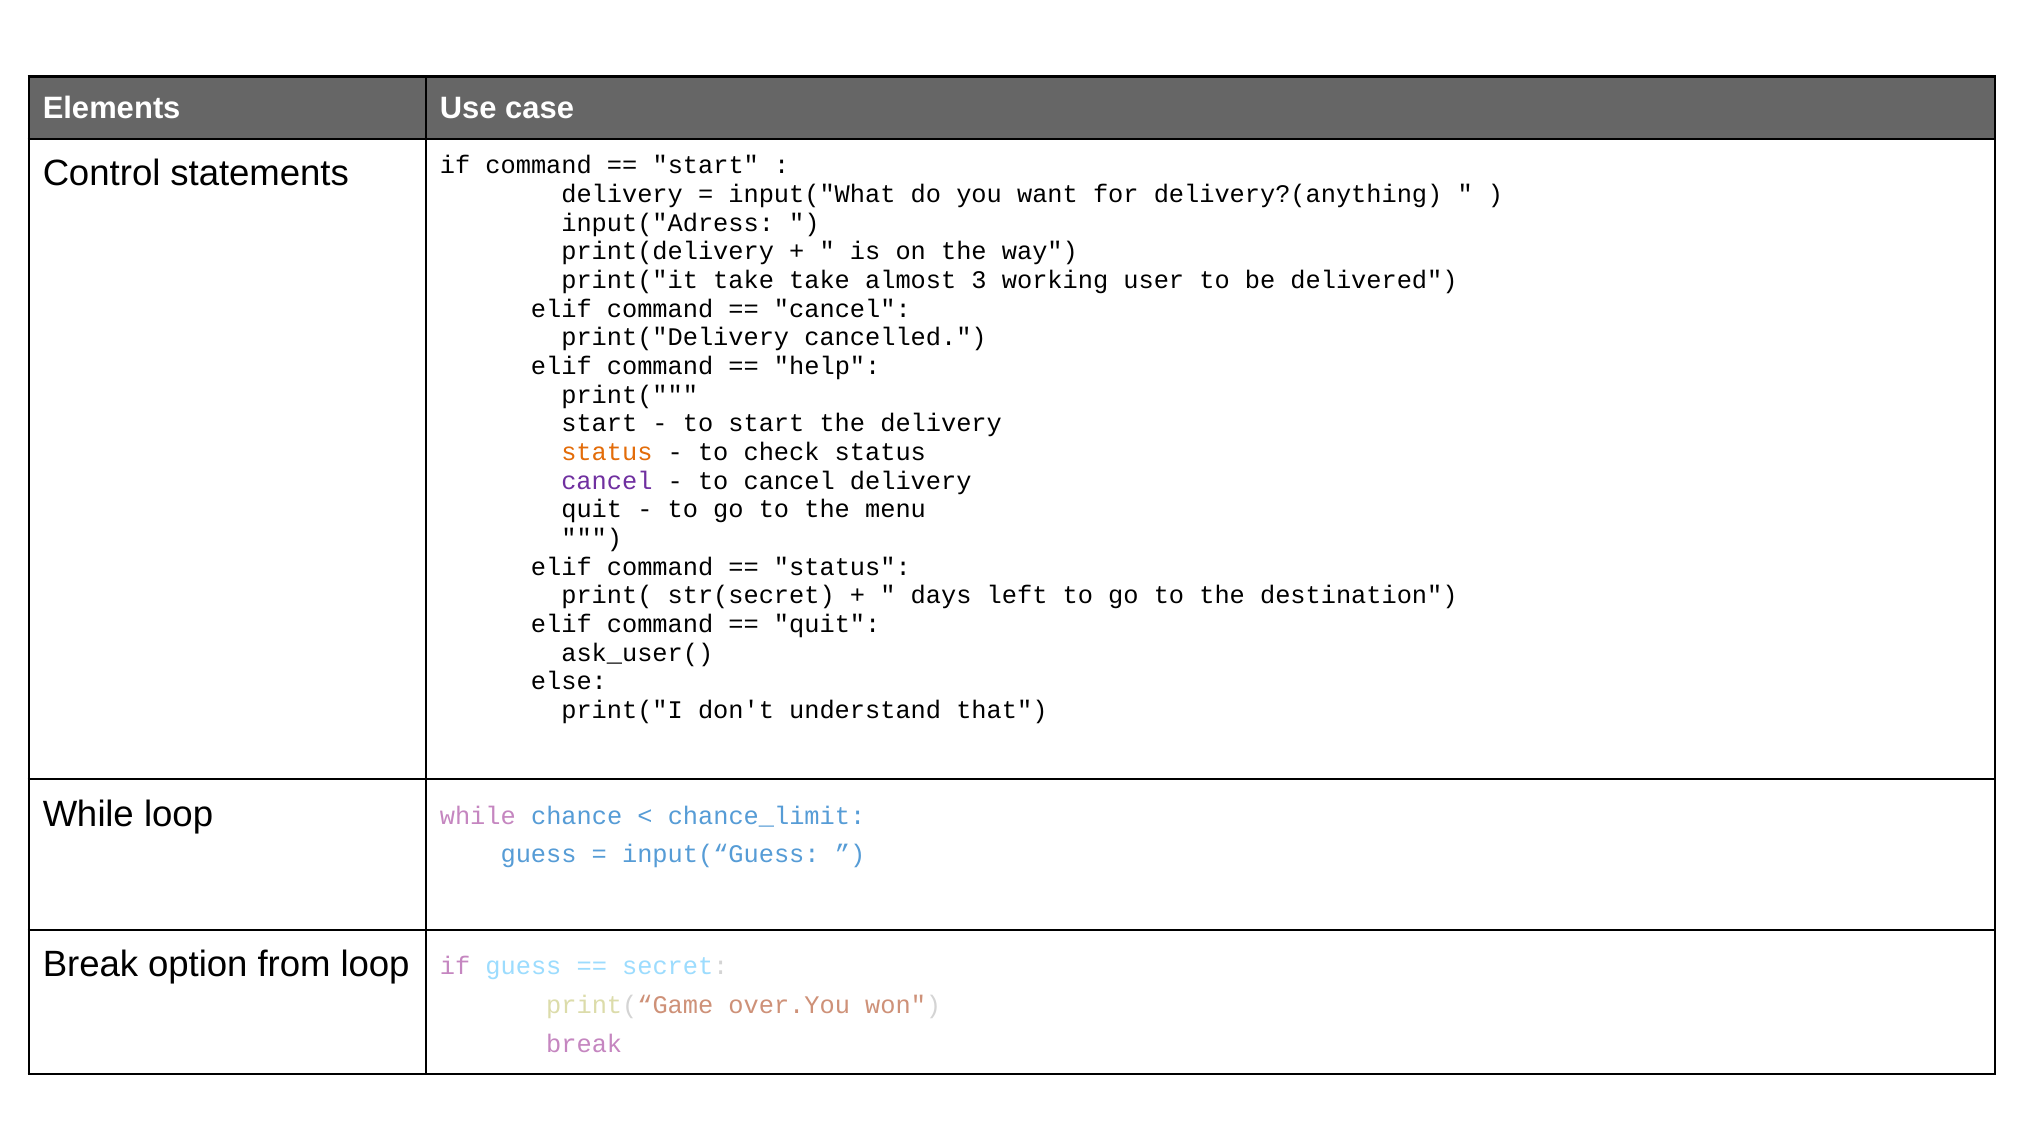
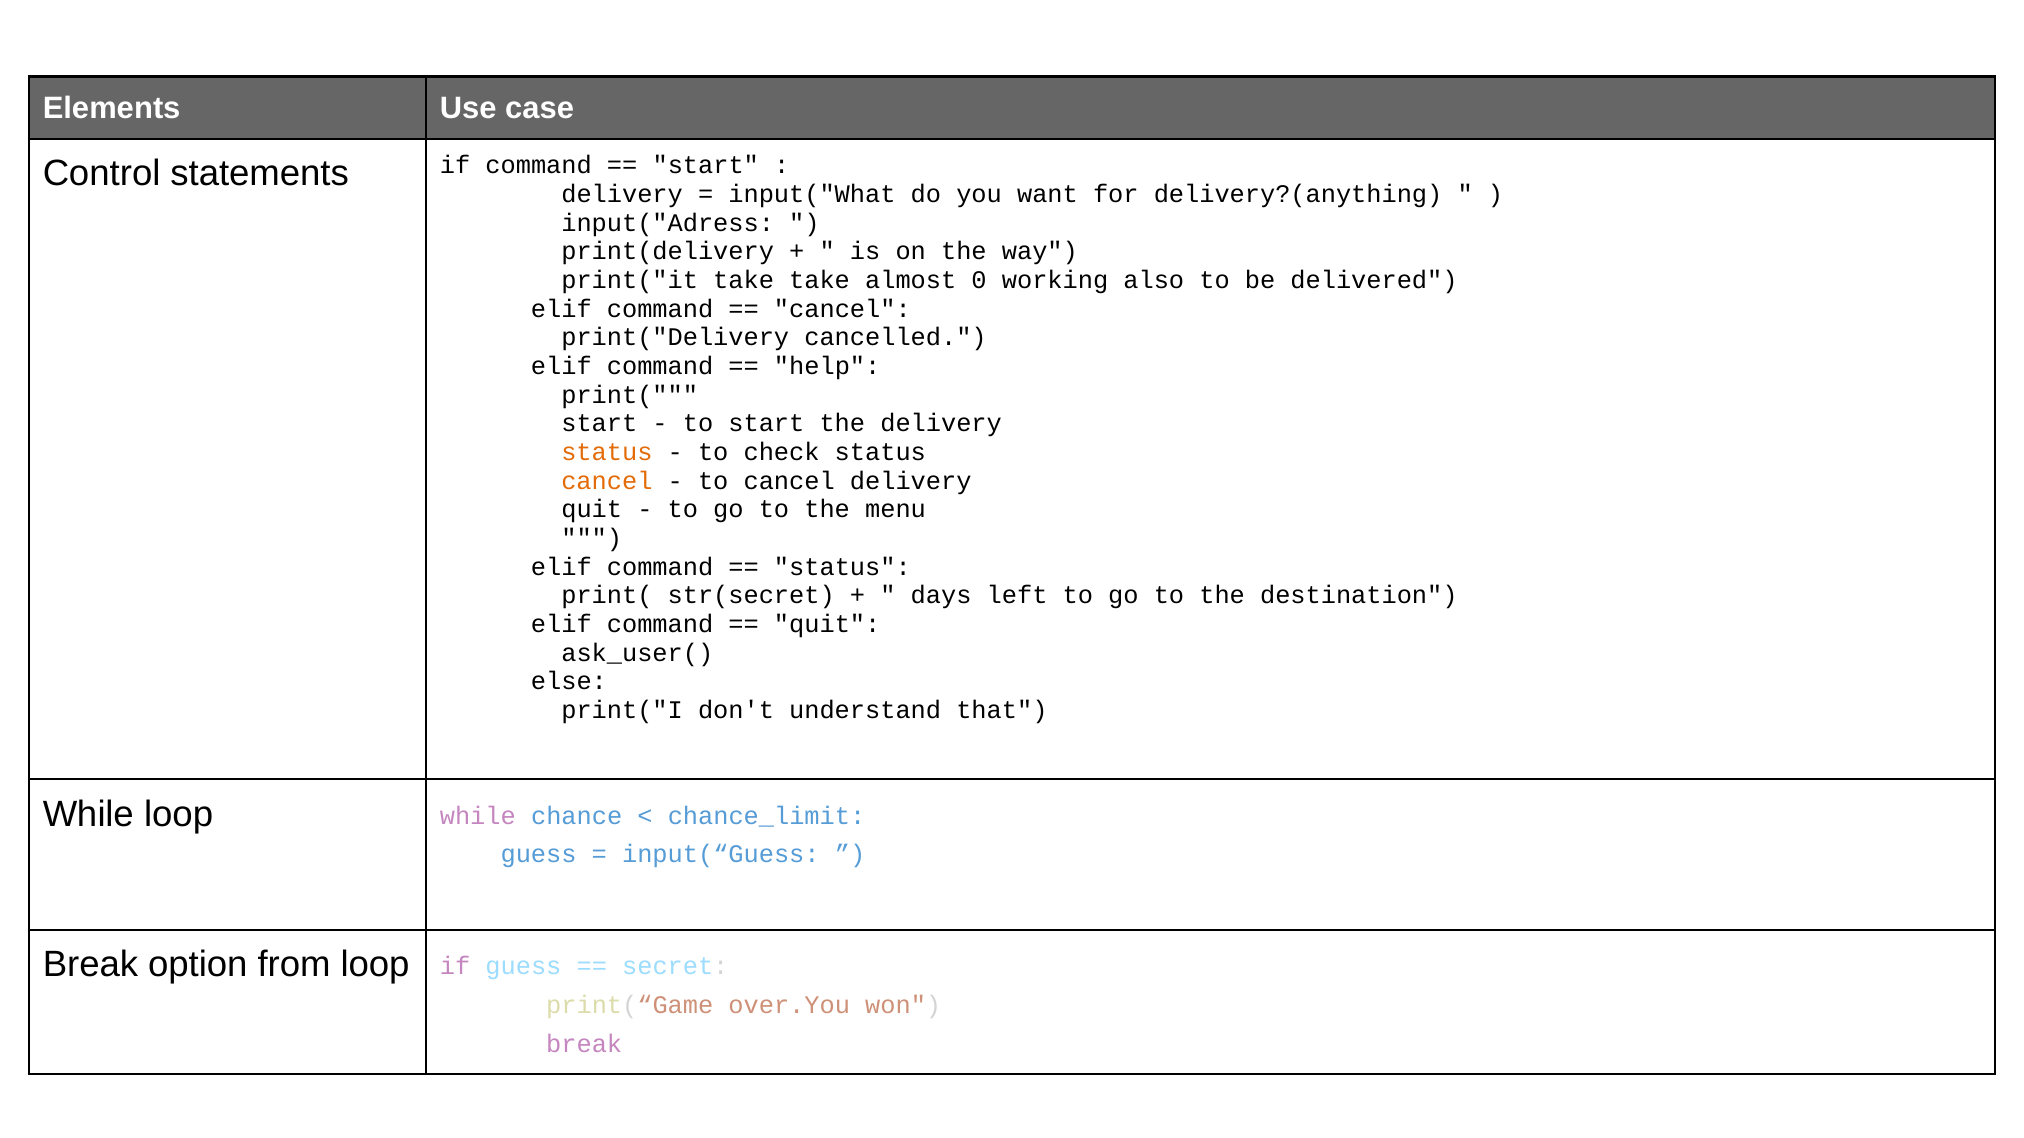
3: 3 -> 0
user: user -> also
cancel at (607, 481) colour: purple -> orange
